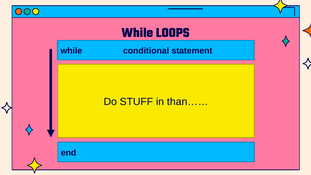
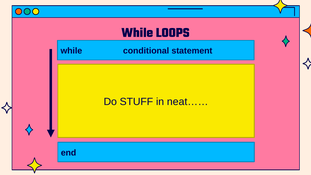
than……: than…… -> neat……
